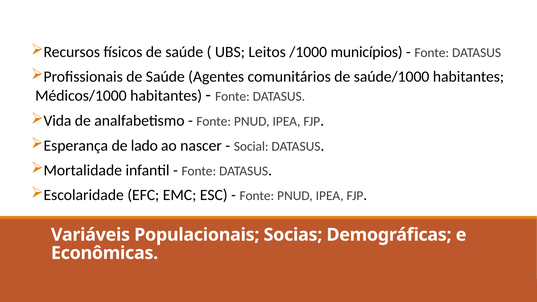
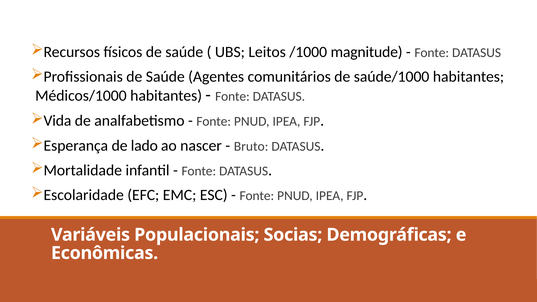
municípios: municípios -> magnitude
Social: Social -> Bruto
